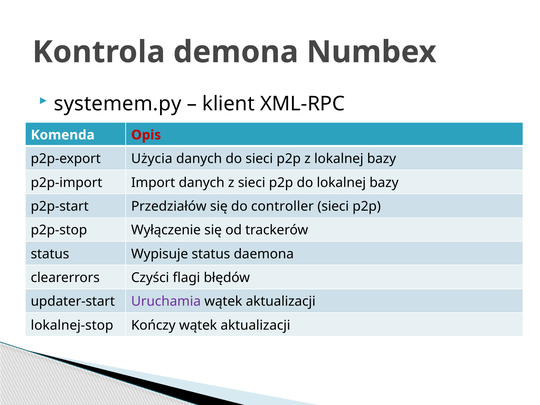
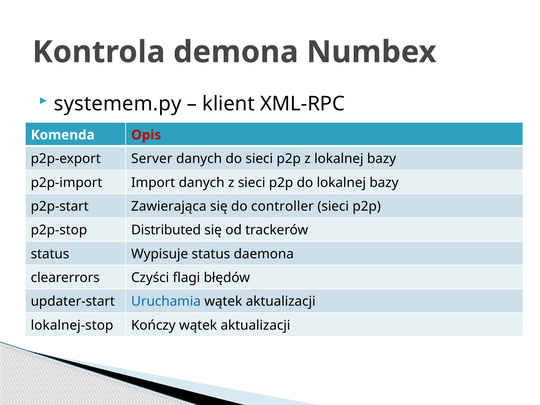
Użycia: Użycia -> Server
Przedziałów: Przedziałów -> Zawierająca
Wyłączenie: Wyłączenie -> Distributed
Uruchamia colour: purple -> blue
